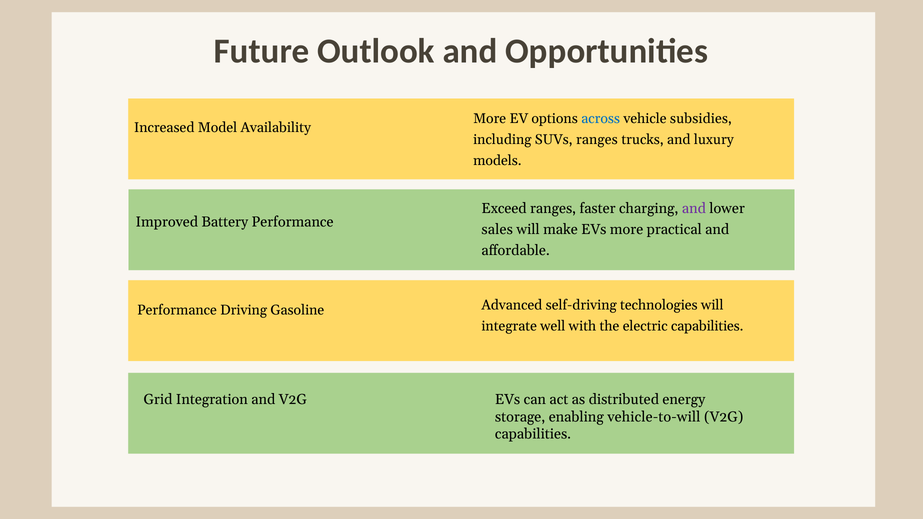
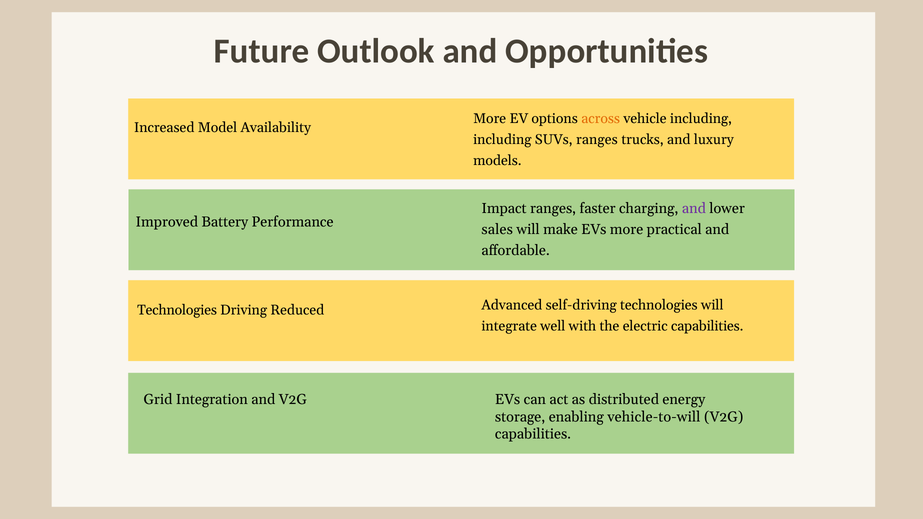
across colour: blue -> orange
vehicle subsidies: subsidies -> including
Exceed: Exceed -> Impact
Performance at (177, 310): Performance -> Technologies
Gasoline: Gasoline -> Reduced
